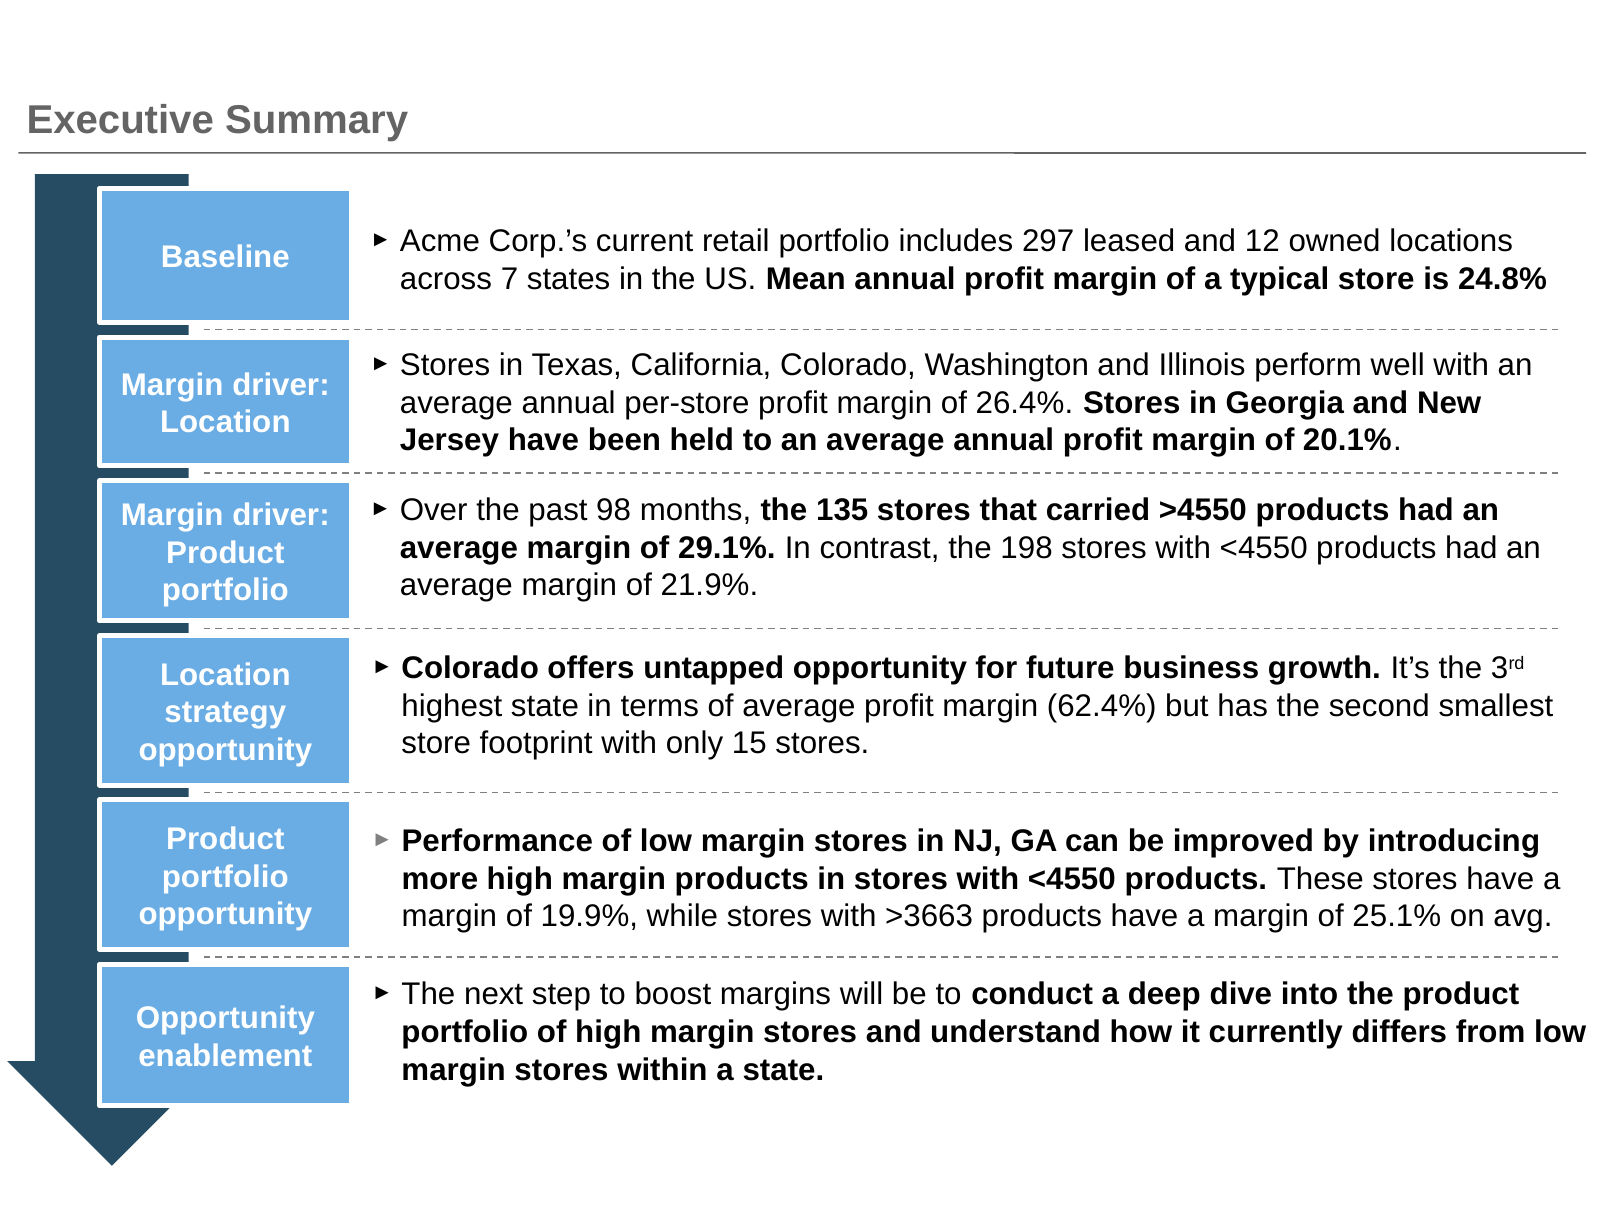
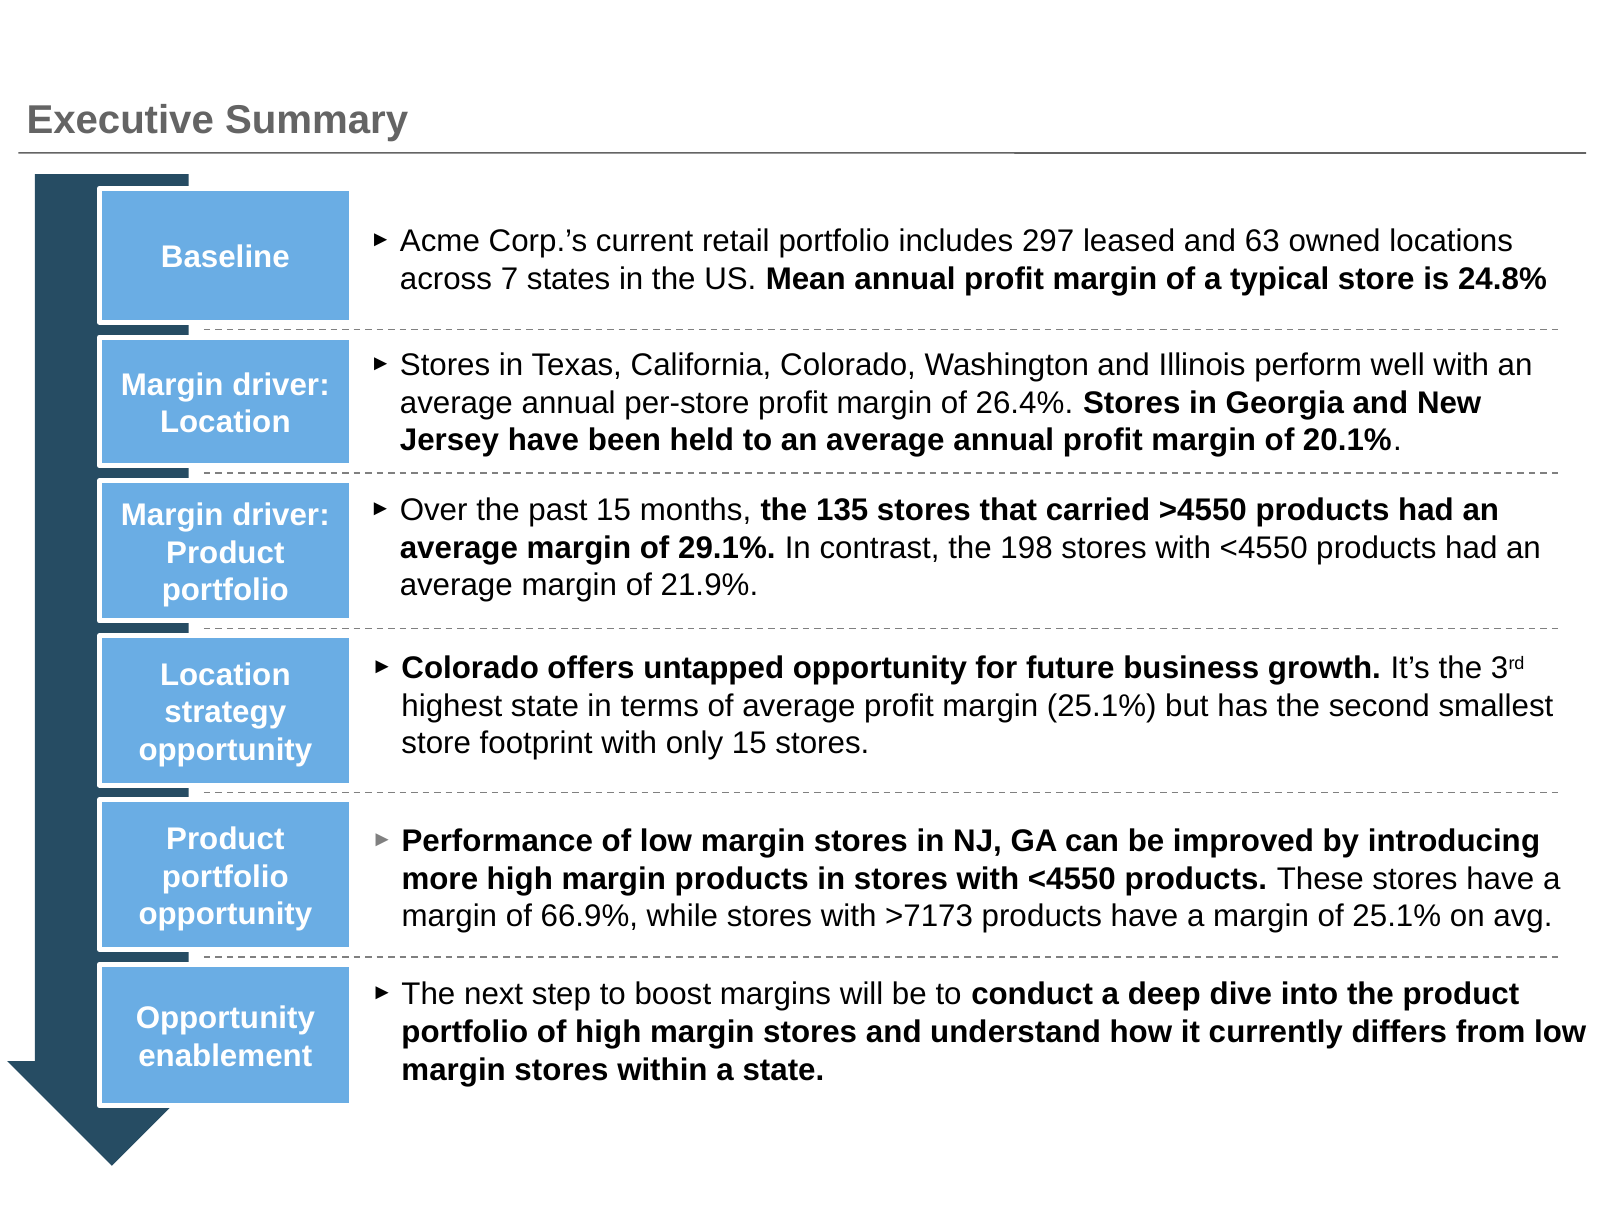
12: 12 -> 63
past 98: 98 -> 15
margin 62.4%: 62.4% -> 25.1%
19.9%: 19.9% -> 66.9%
>3663: >3663 -> >7173
